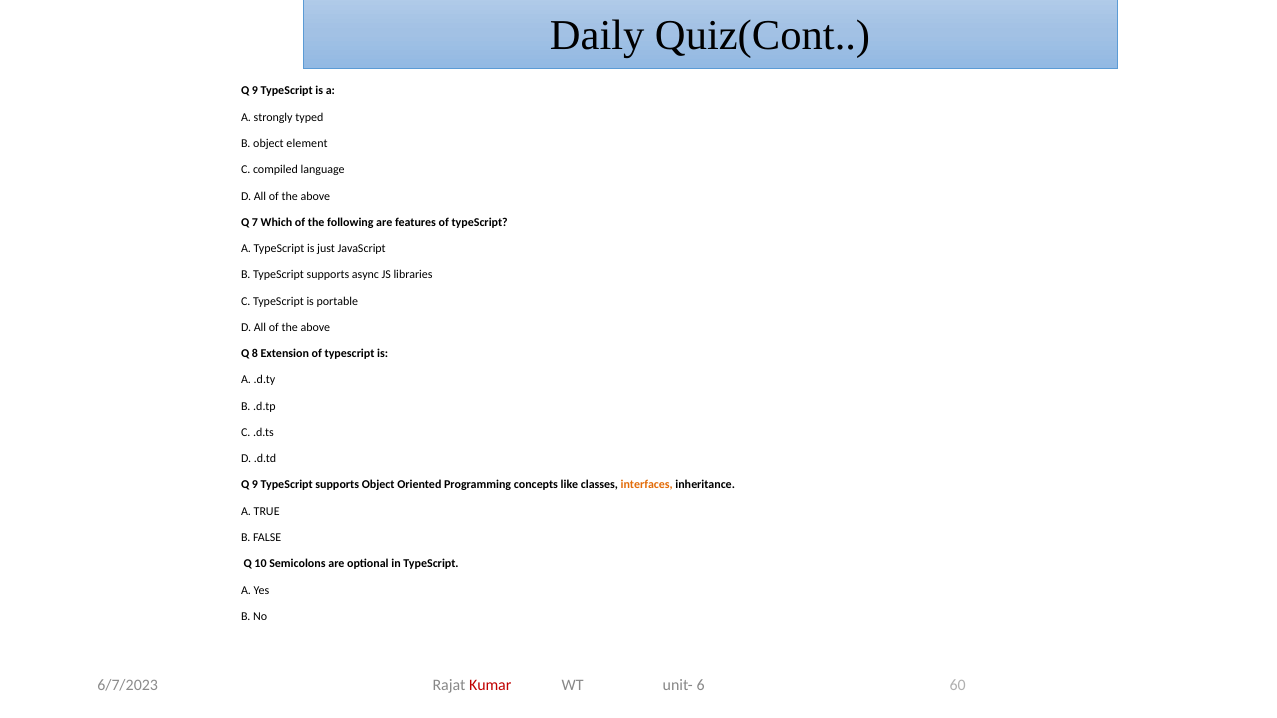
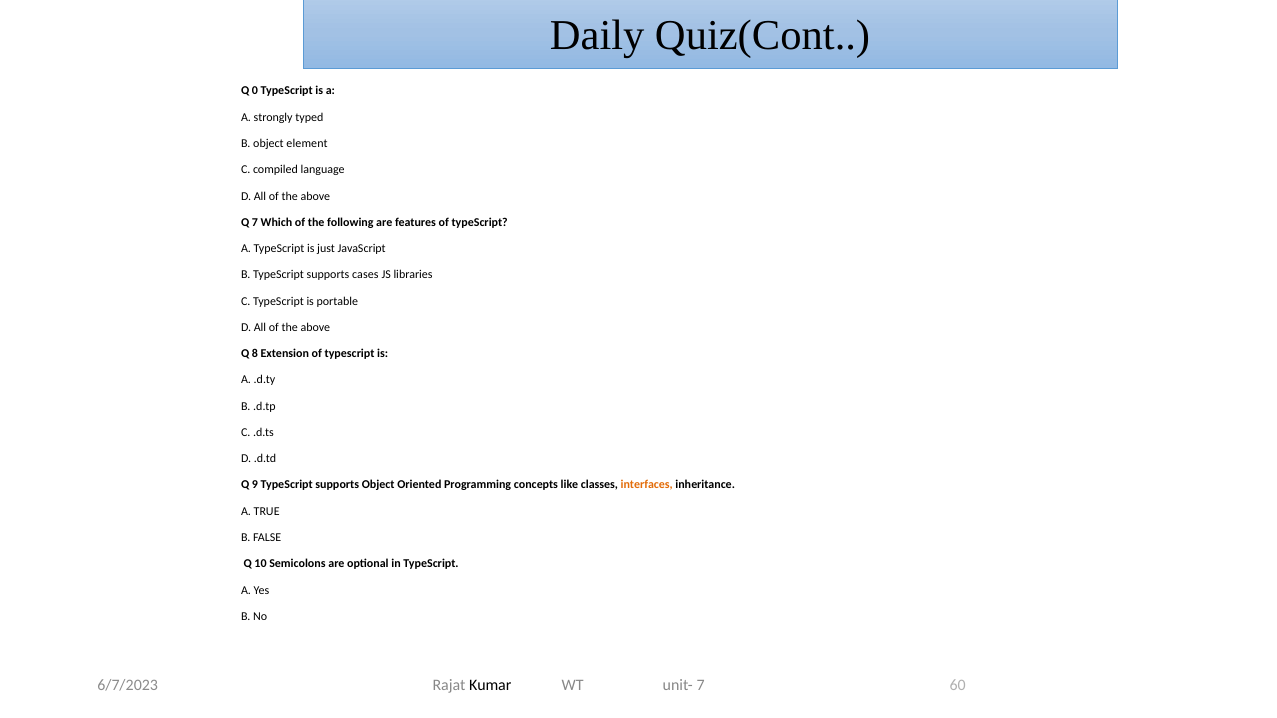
9 at (255, 91): 9 -> 0
async: async -> cases
Kumar colour: red -> black
unit- 6: 6 -> 7
